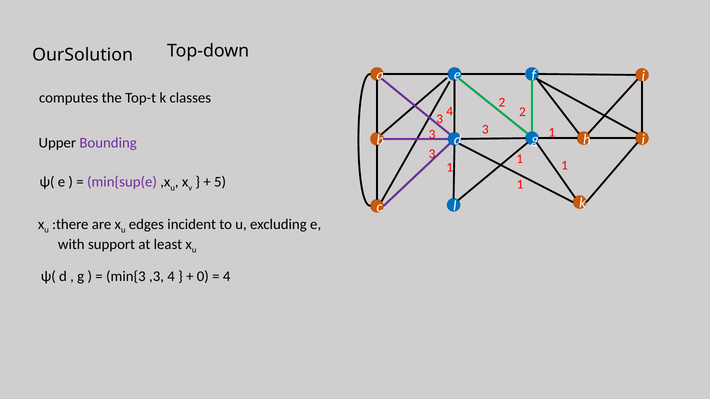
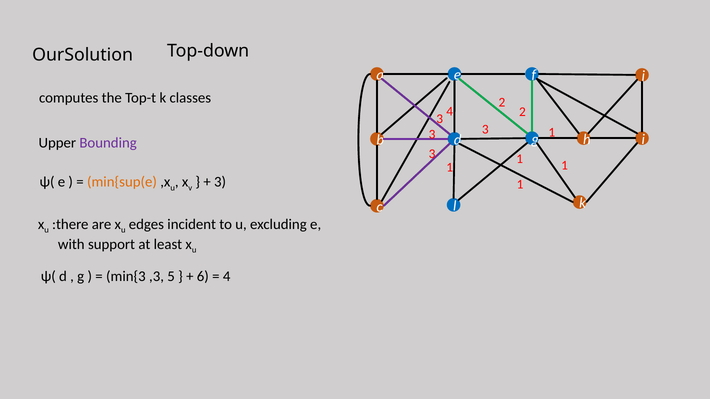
min{sup(e colour: purple -> orange
5 at (220, 182): 5 -> 3
,3 4: 4 -> 5
0: 0 -> 6
